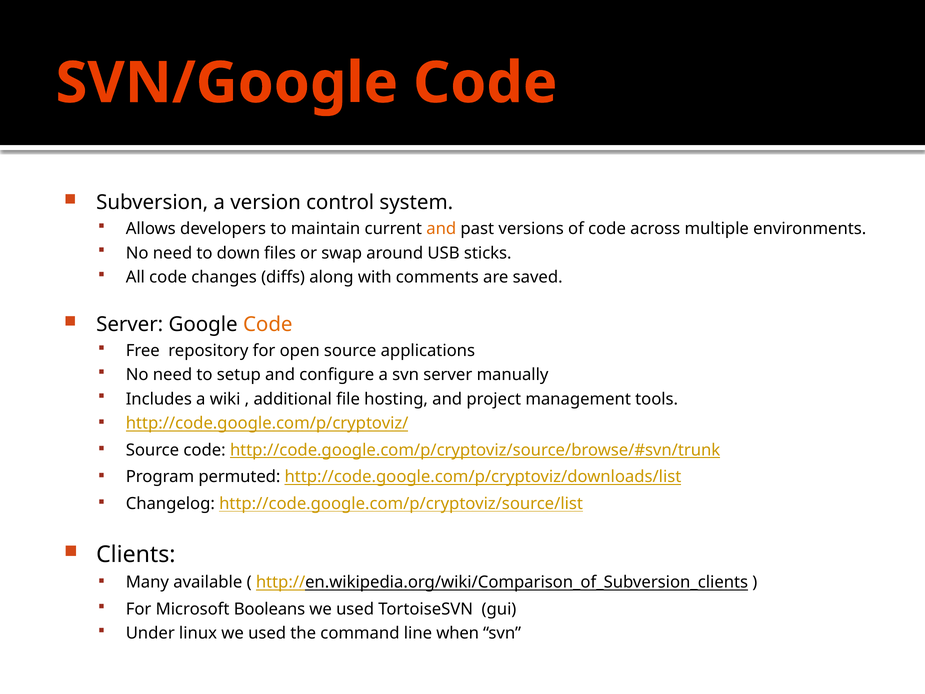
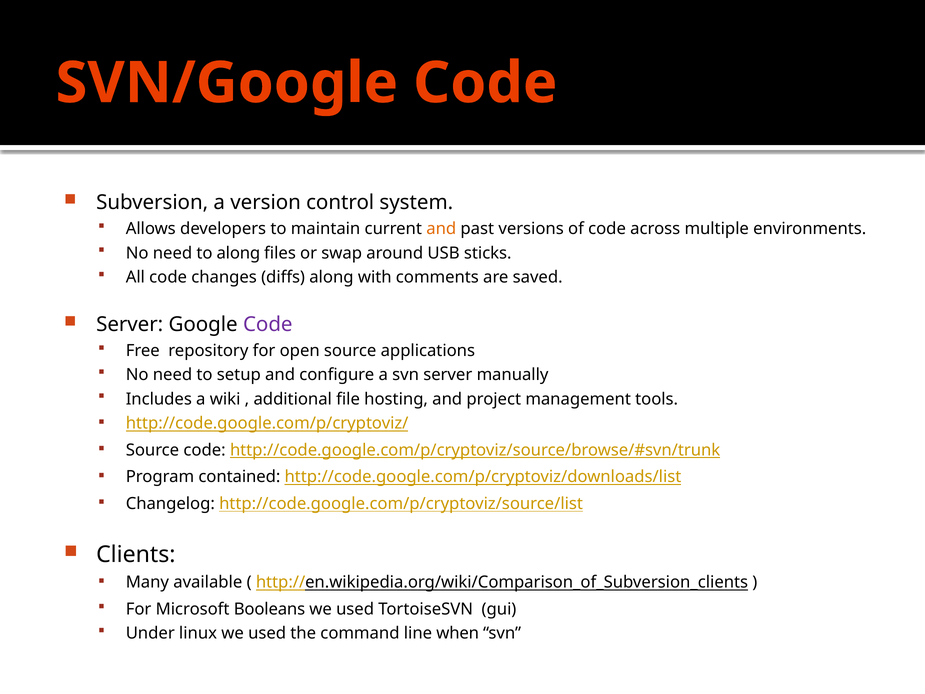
to down: down -> along
Code at (268, 324) colour: orange -> purple
permuted: permuted -> contained
